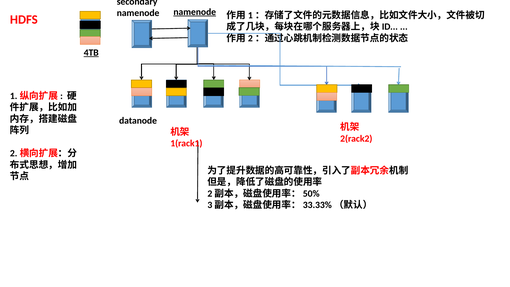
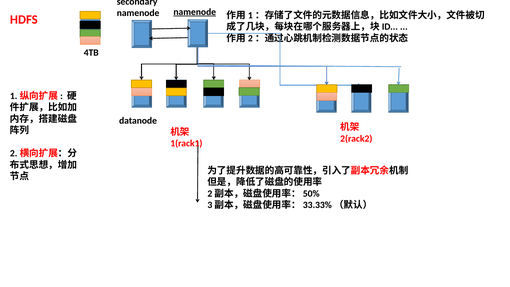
4TB underline: present -> none
